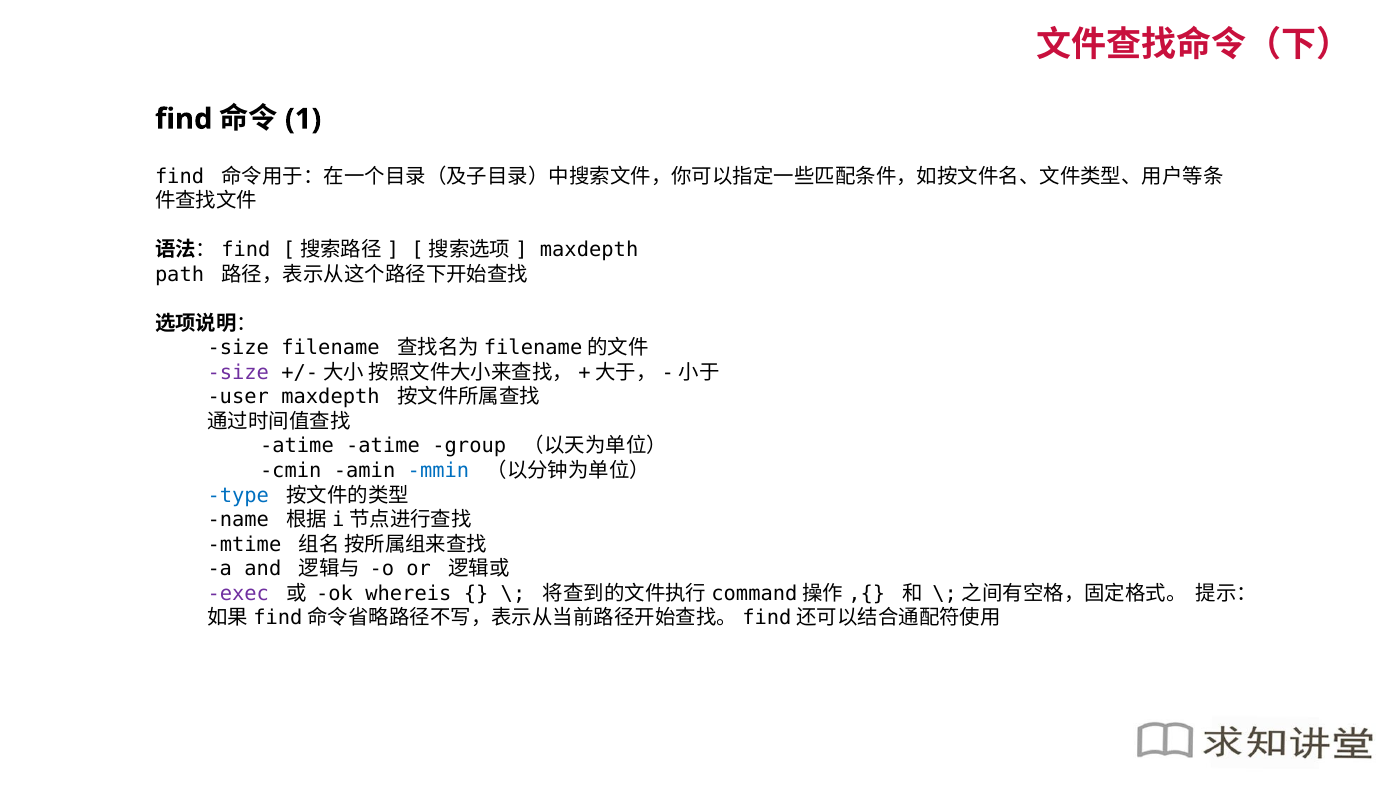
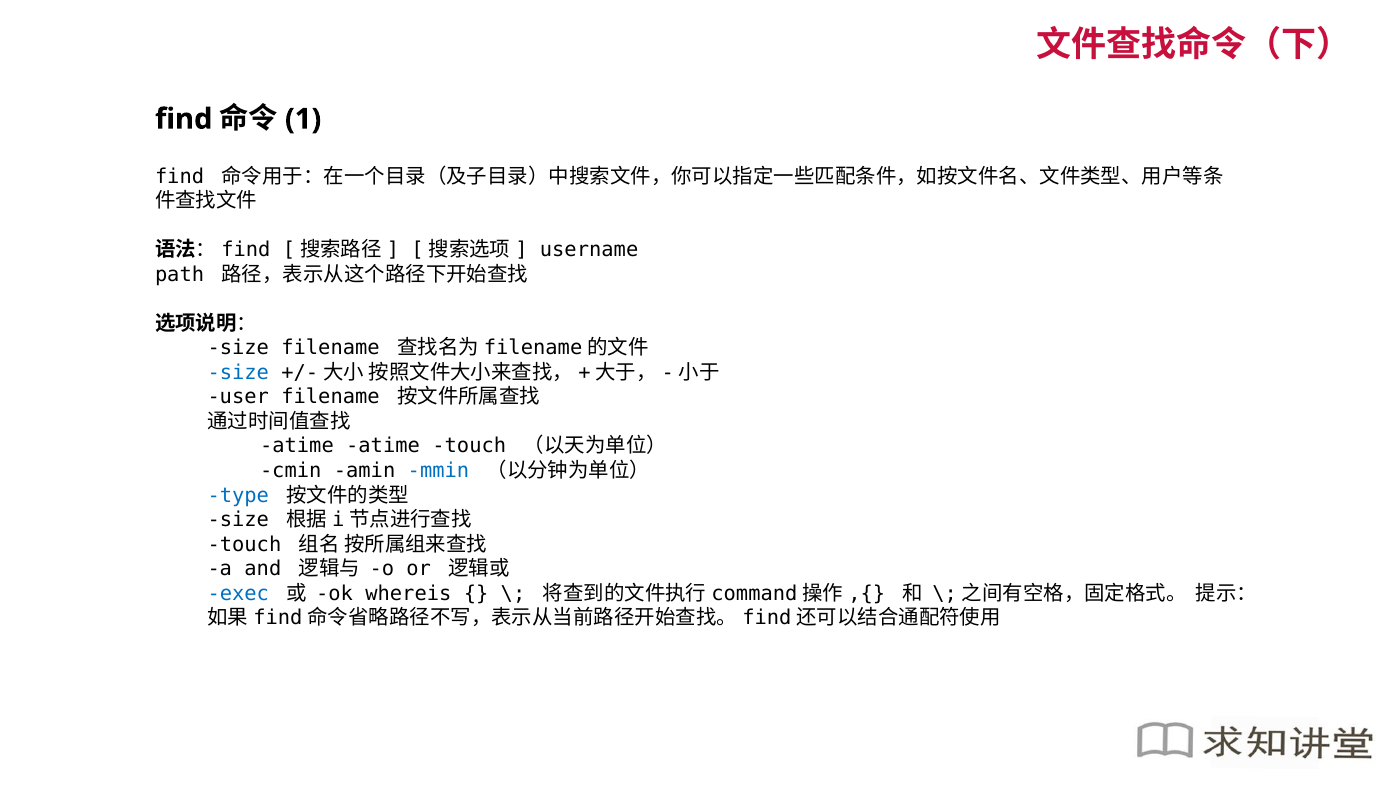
maxdepth at (589, 250): maxdepth -> username
size at (238, 372) colour: purple -> blue
user maxdepth: maxdepth -> filename
atime group: group -> touch
name at (238, 519): name -> size
mtime at (244, 544): mtime -> touch
exec colour: purple -> blue
